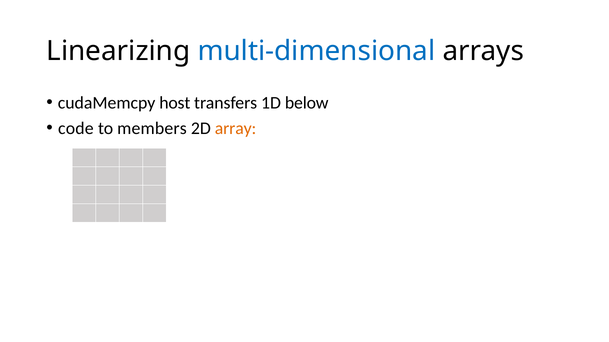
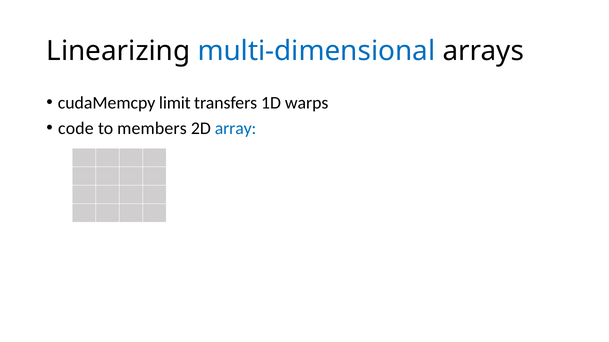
host: host -> limit
below: below -> warps
array colour: orange -> blue
